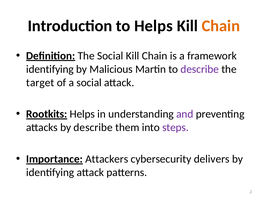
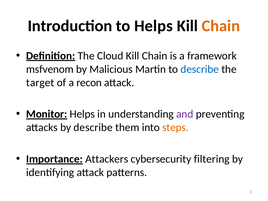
The Social: Social -> Cloud
identifying at (50, 69): identifying -> msfvenom
describe at (200, 69) colour: purple -> blue
a social: social -> recon
Rootkits: Rootkits -> Monitor
steps colour: purple -> orange
delivers: delivers -> filtering
